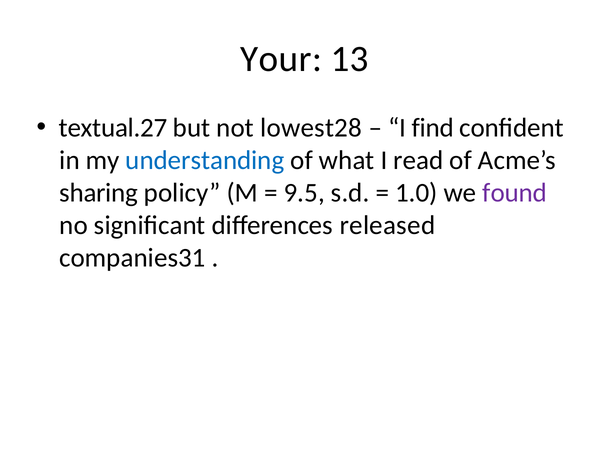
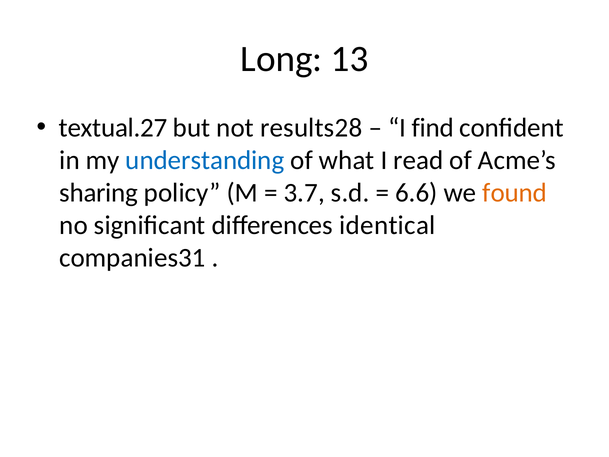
Your: Your -> Long
lowest28: lowest28 -> results28
9.5: 9.5 -> 3.7
1.0: 1.0 -> 6.6
found colour: purple -> orange
released: released -> identical
